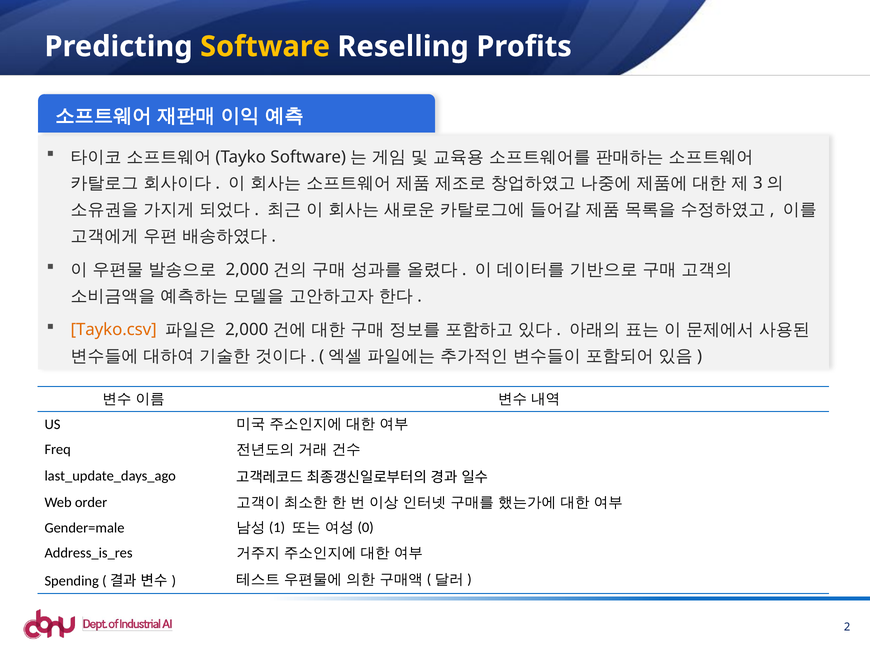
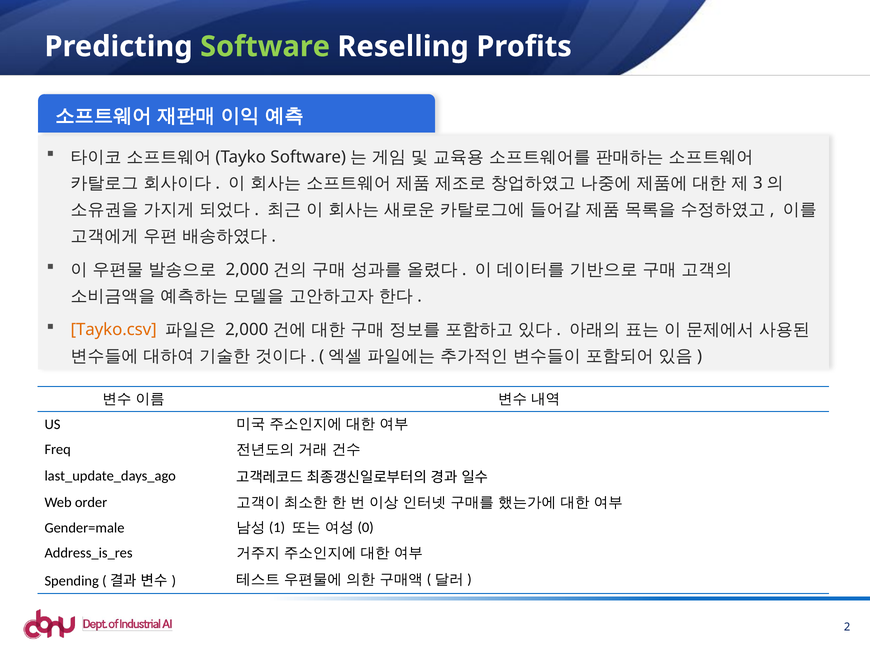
Software colour: yellow -> light green
